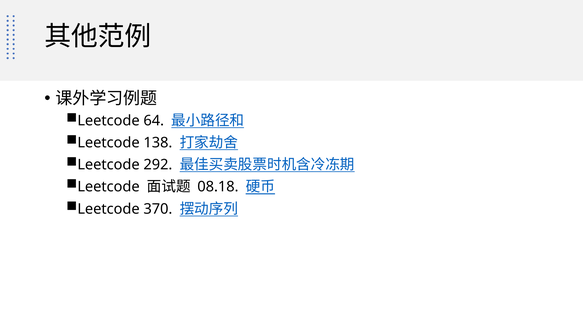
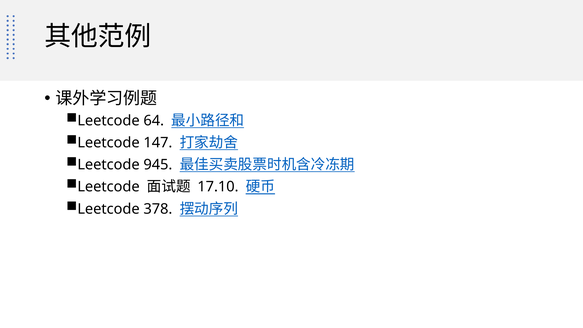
138: 138 -> 147
292: 292 -> 945
08.18: 08.18 -> 17.10
370: 370 -> 378
